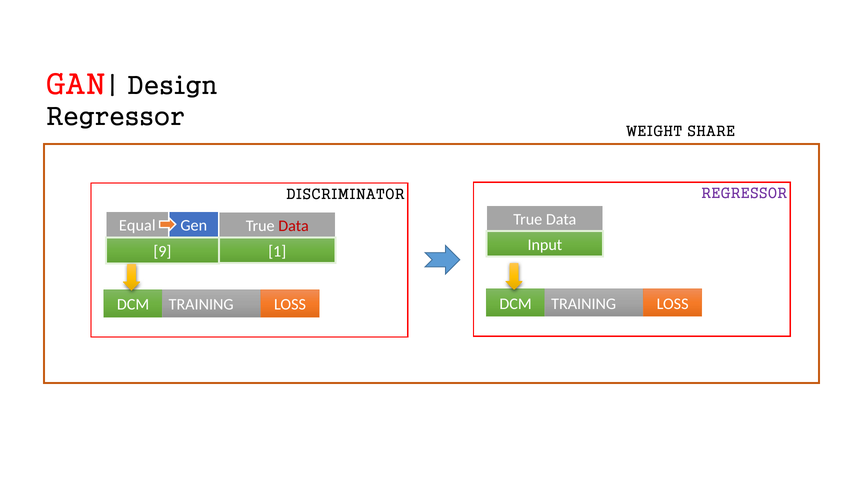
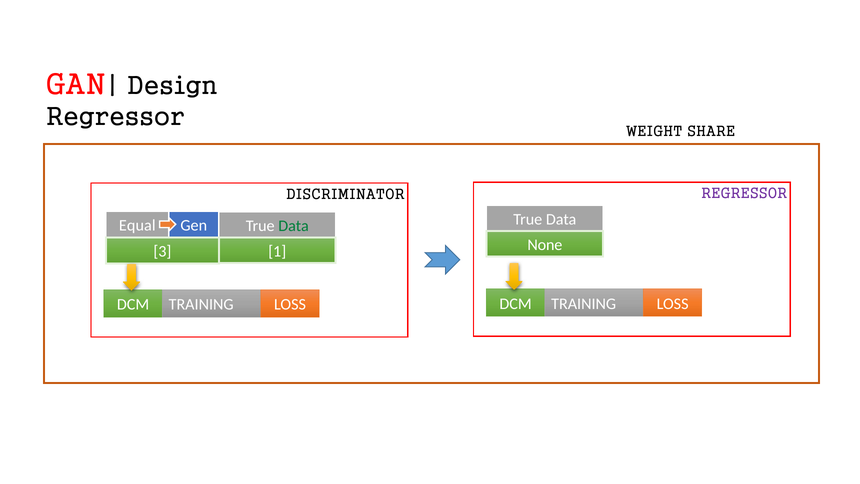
Data at (294, 226) colour: red -> green
Input: Input -> None
9: 9 -> 3
